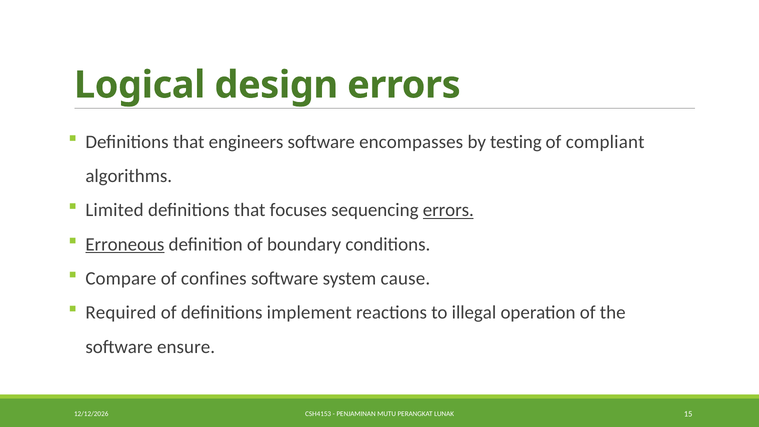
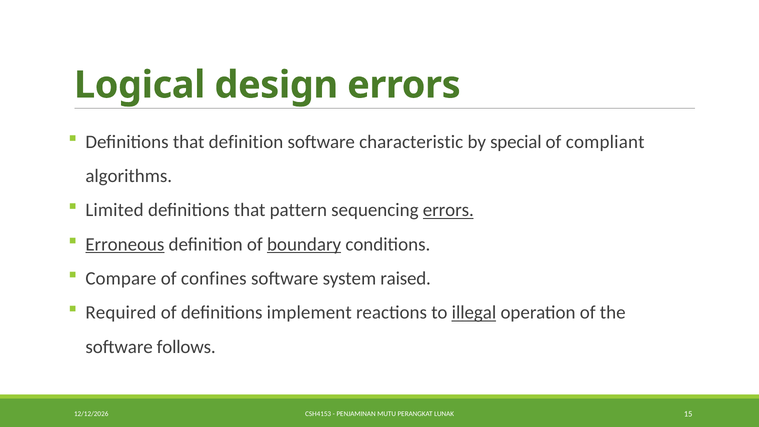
that engineers: engineers -> definition
encompasses: encompasses -> characteristic
testing: testing -> special
focuses: focuses -> pattern
boundary underline: none -> present
cause: cause -> raised
illegal underline: none -> present
ensure: ensure -> follows
